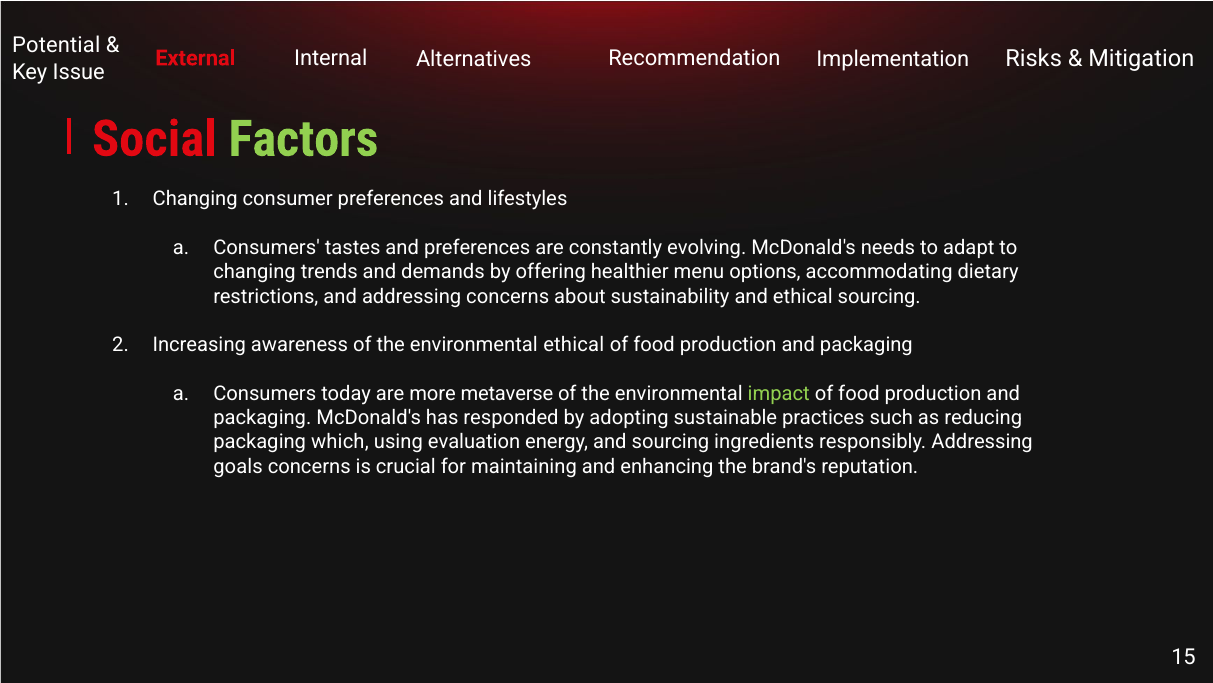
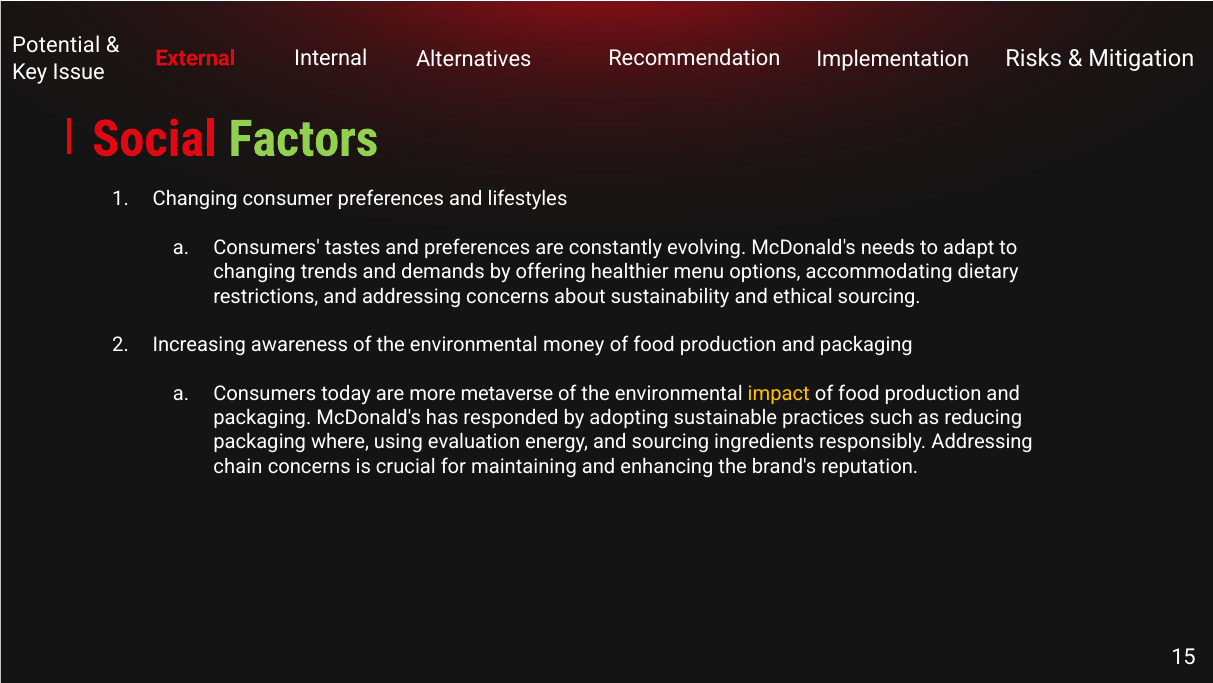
environmental ethical: ethical -> money
impact colour: light green -> yellow
which: which -> where
goals: goals -> chain
